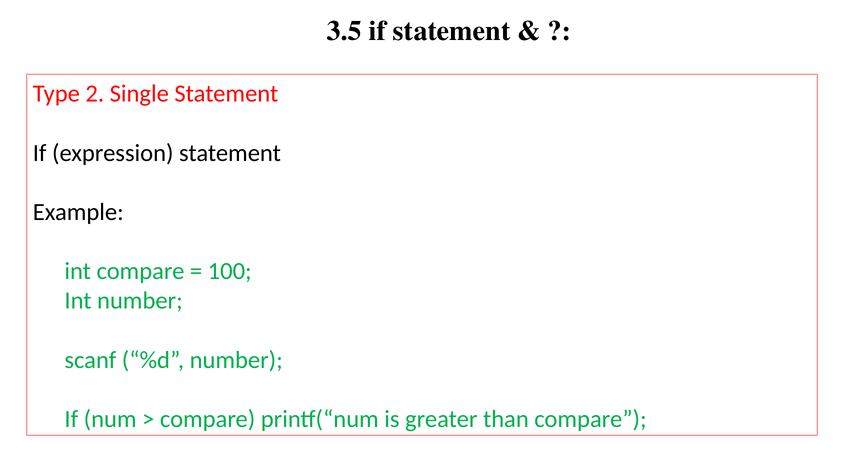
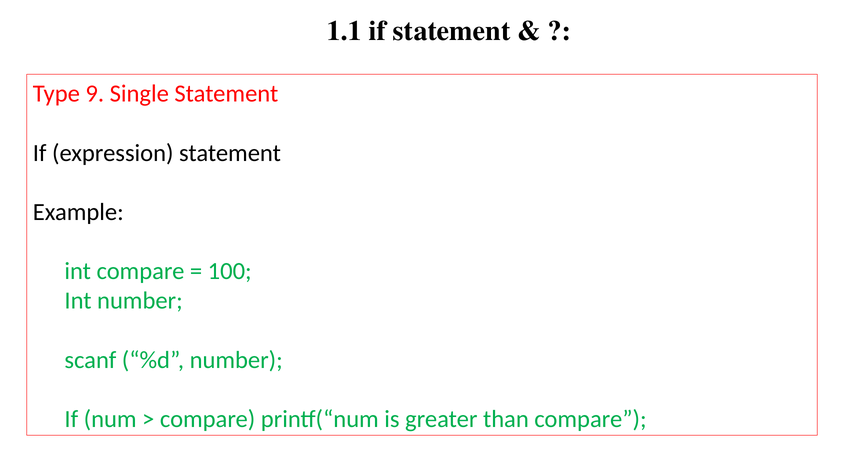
3.5: 3.5 -> 1.1
2: 2 -> 9
